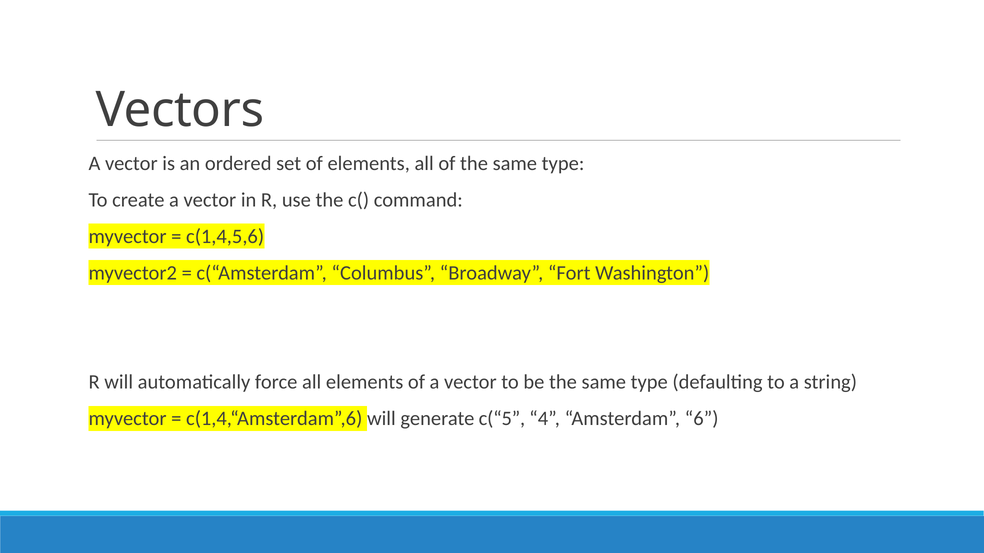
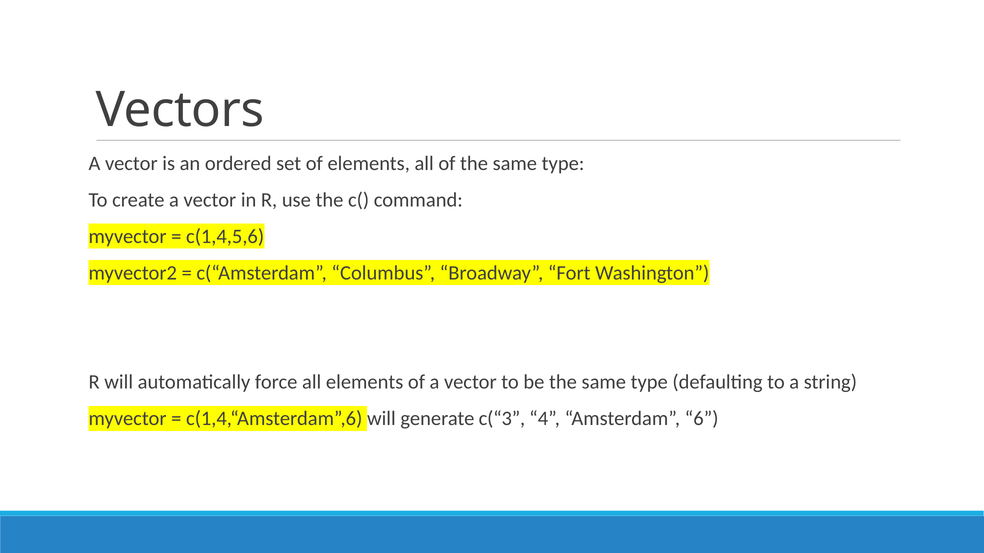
c(“5: c(“5 -> c(“3
